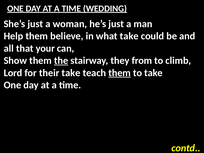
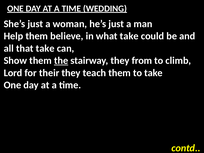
that your: your -> take
their take: take -> they
them at (120, 73) underline: present -> none
